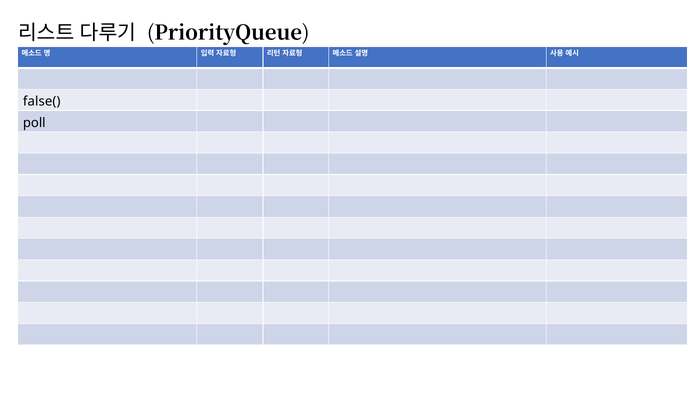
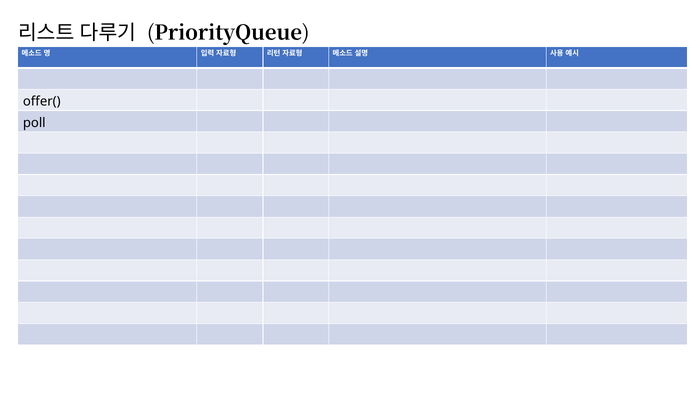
false(: false( -> offer(
